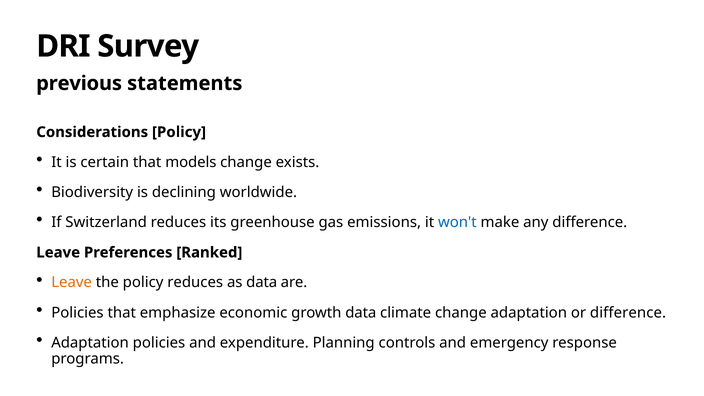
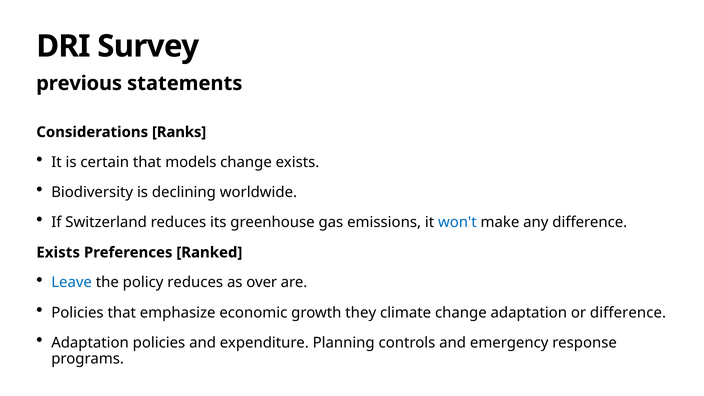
Considerations Policy: Policy -> Ranks
Leave at (58, 252): Leave -> Exists
Leave at (72, 283) colour: orange -> blue
as data: data -> over
growth data: data -> they
